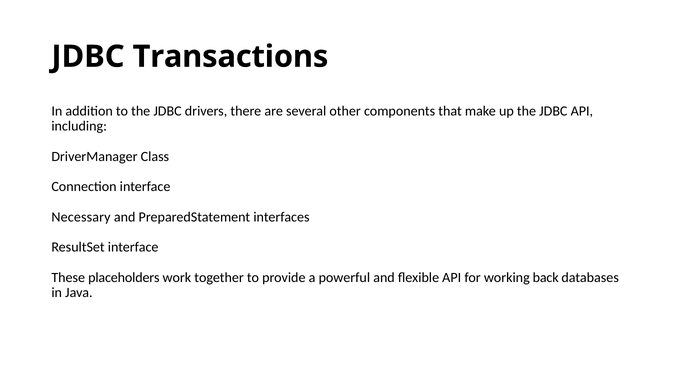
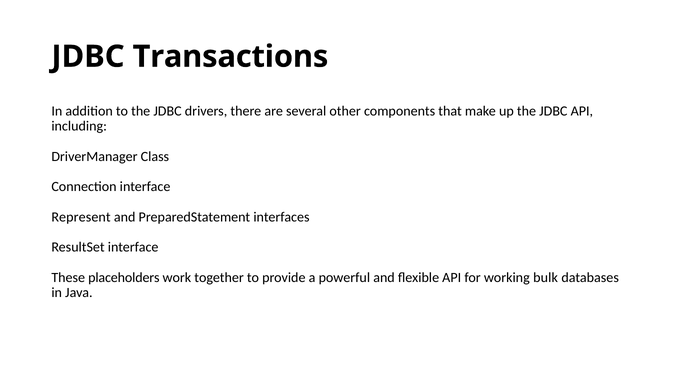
Necessary: Necessary -> Represent
back: back -> bulk
